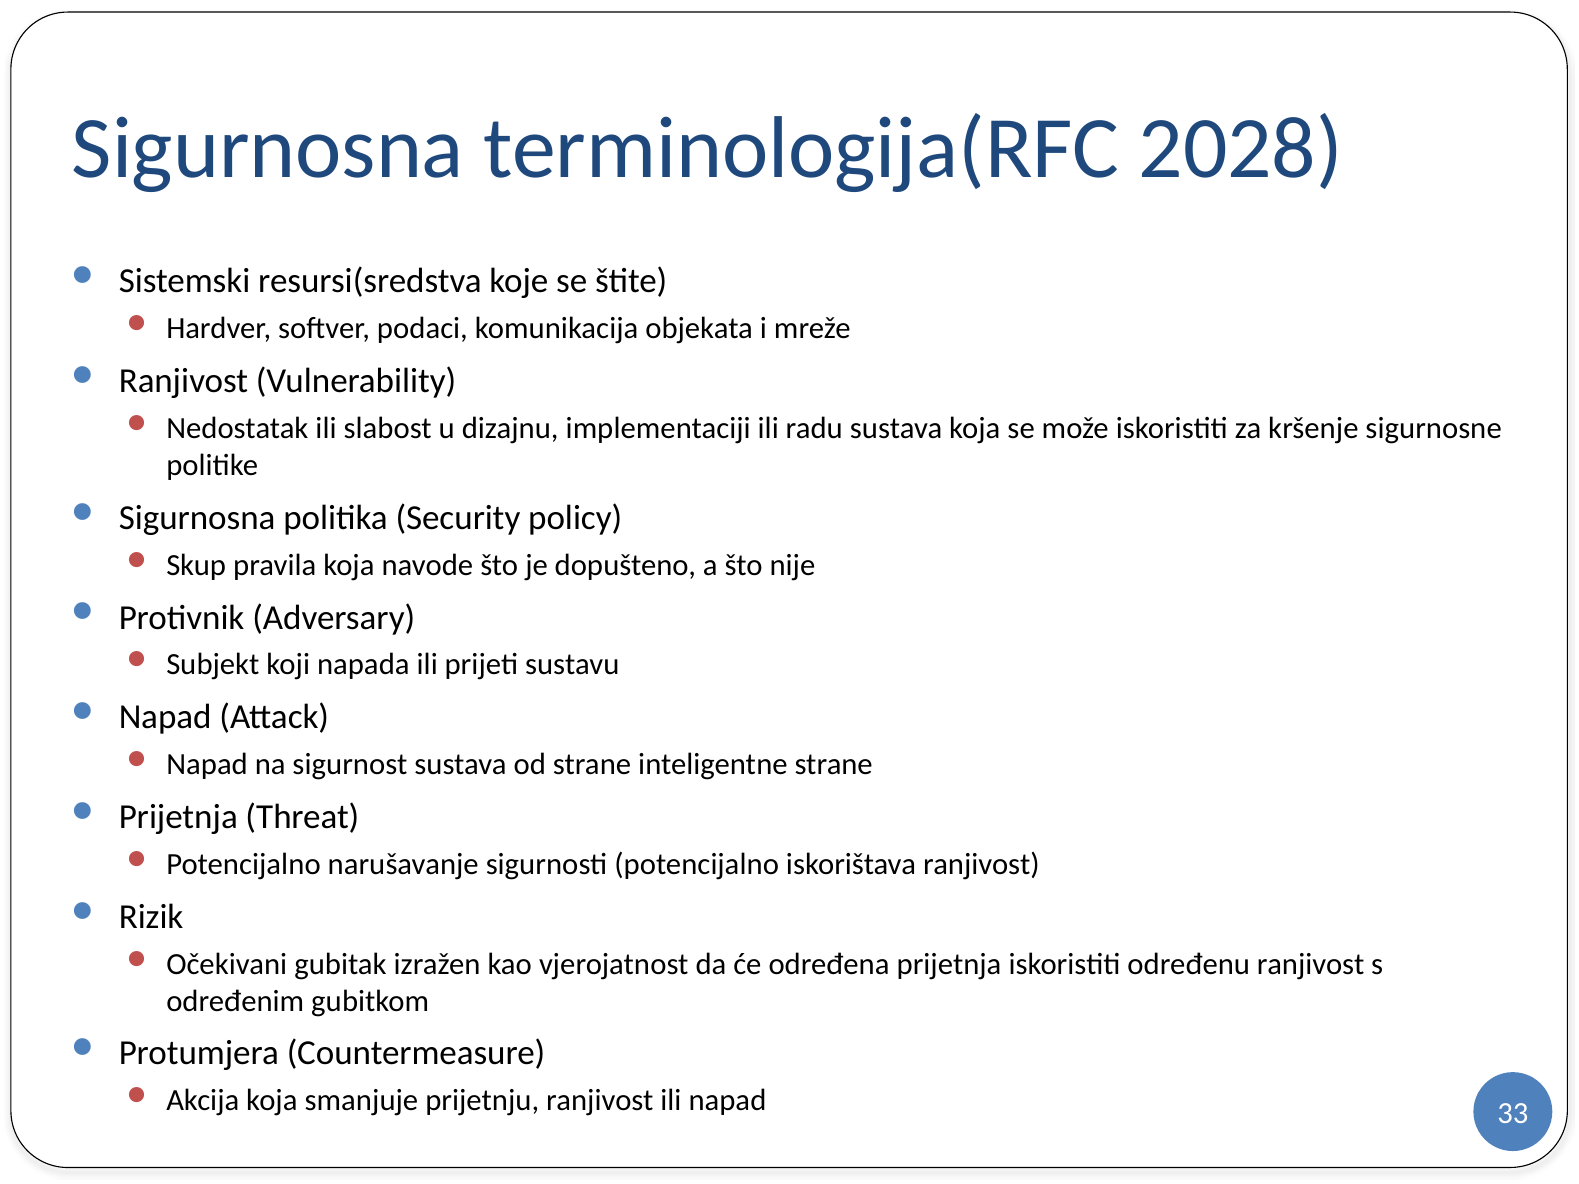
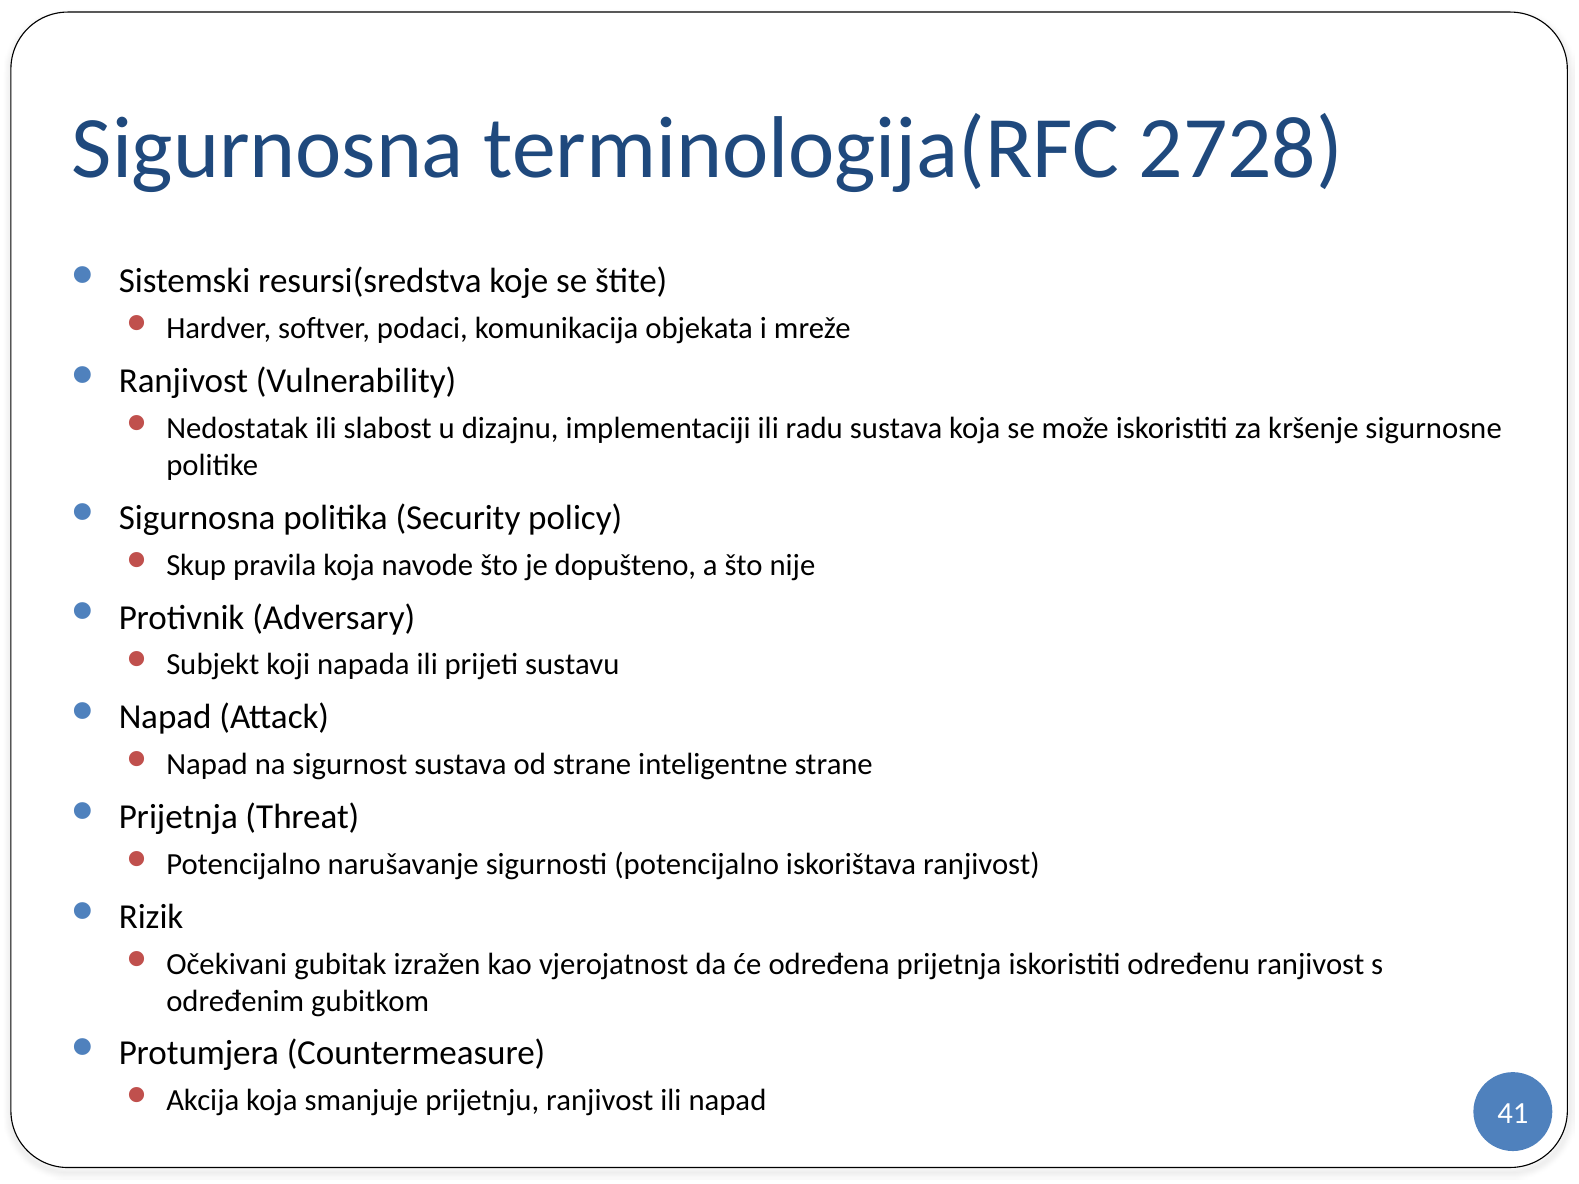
2028: 2028 -> 2728
33: 33 -> 41
